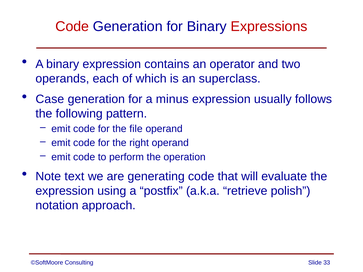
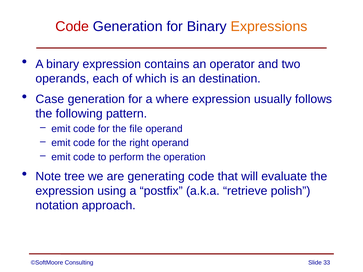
Expressions colour: red -> orange
superclass: superclass -> destination
minus: minus -> where
text: text -> tree
